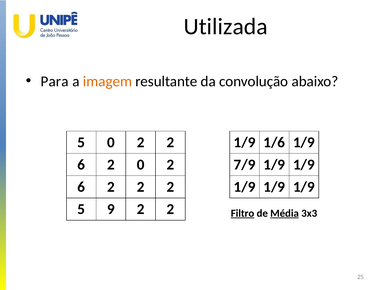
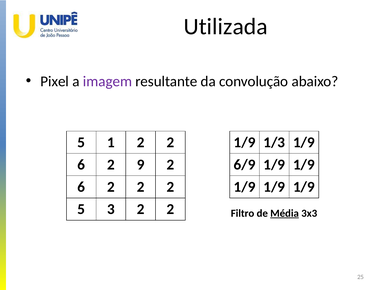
Para: Para -> Pixel
imagem colour: orange -> purple
5 0: 0 -> 1
1/6: 1/6 -> 1/3
2 0: 0 -> 9
7/9: 7/9 -> 6/9
9: 9 -> 3
Filtro underline: present -> none
